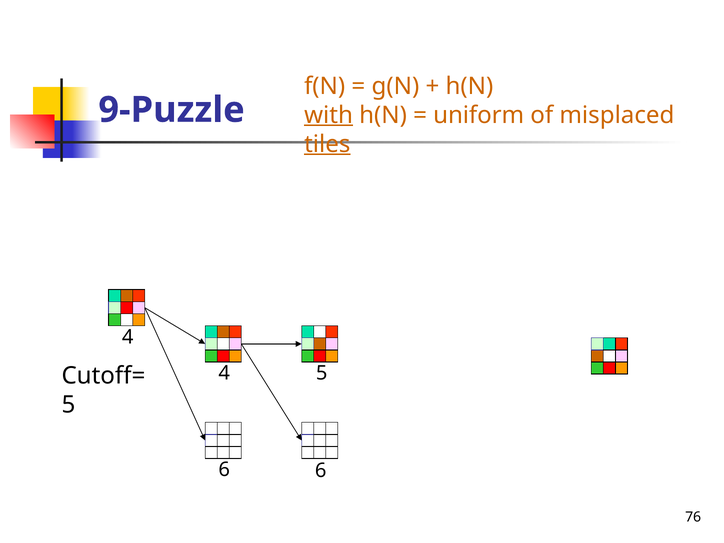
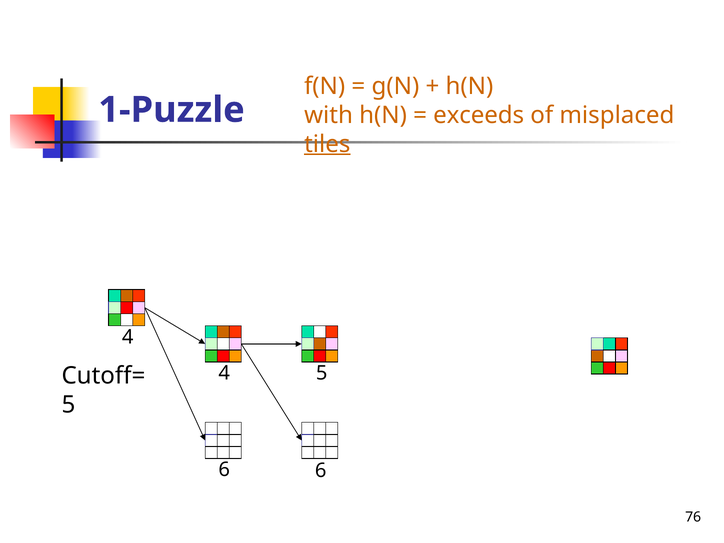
9-Puzzle: 9-Puzzle -> 1-Puzzle
with underline: present -> none
uniform: uniform -> exceeds
